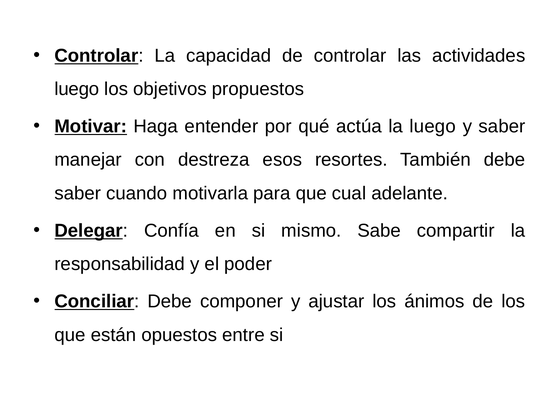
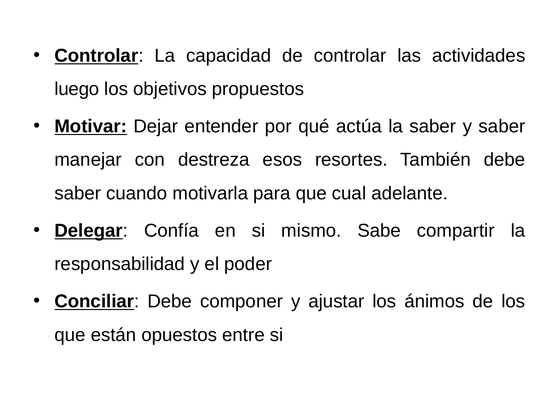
Haga: Haga -> Dejar
la luego: luego -> saber
